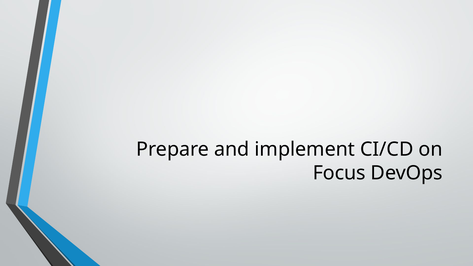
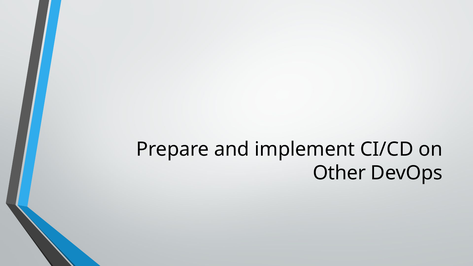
Focus: Focus -> Other
